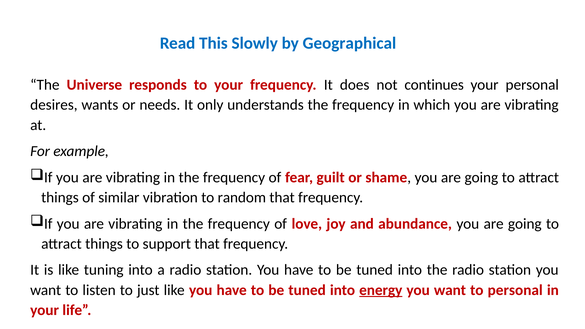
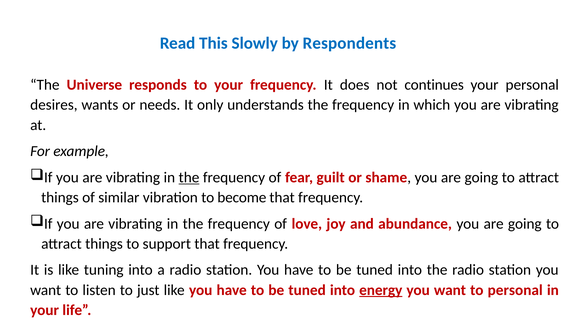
Geographical: Geographical -> Respondents
the at (189, 177) underline: none -> present
random: random -> become
